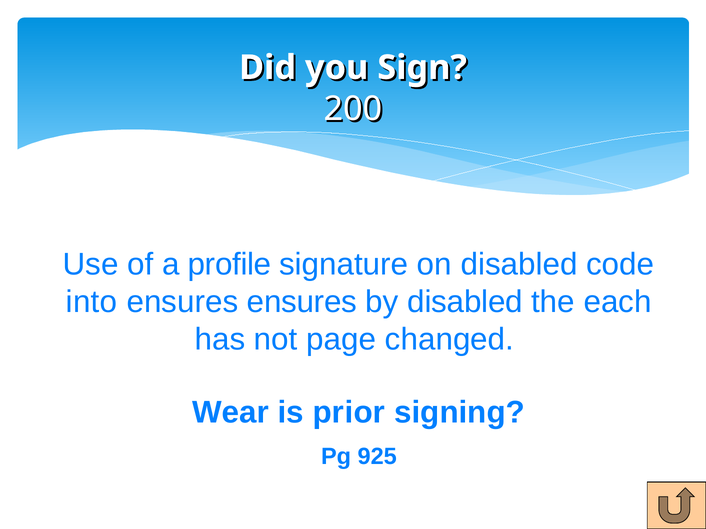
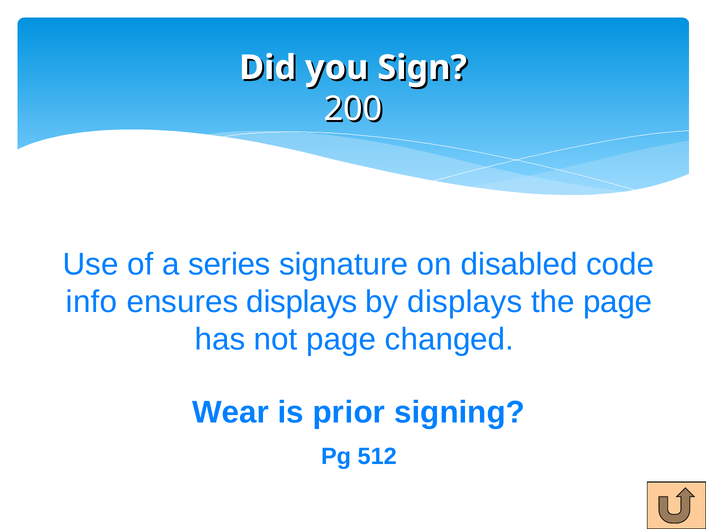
profile: profile -> series
into: into -> info
ensures ensures: ensures -> displays
by disabled: disabled -> displays
the each: each -> page
925: 925 -> 512
